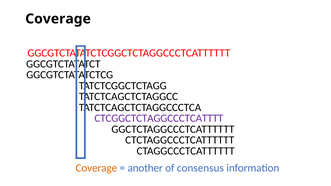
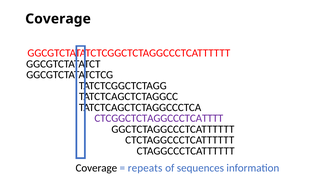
Coverage at (96, 168) colour: orange -> black
another: another -> repeats
consensus: consensus -> sequences
